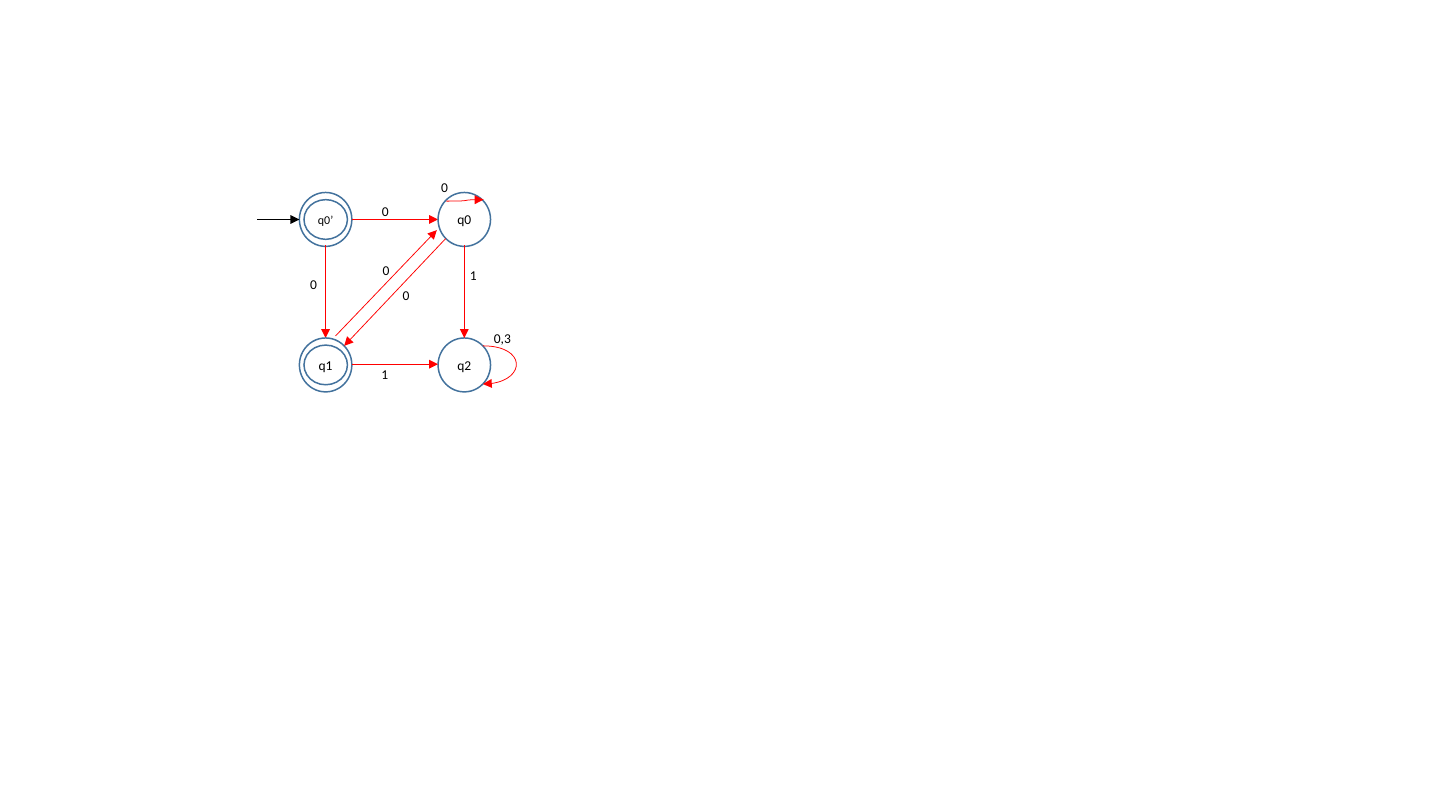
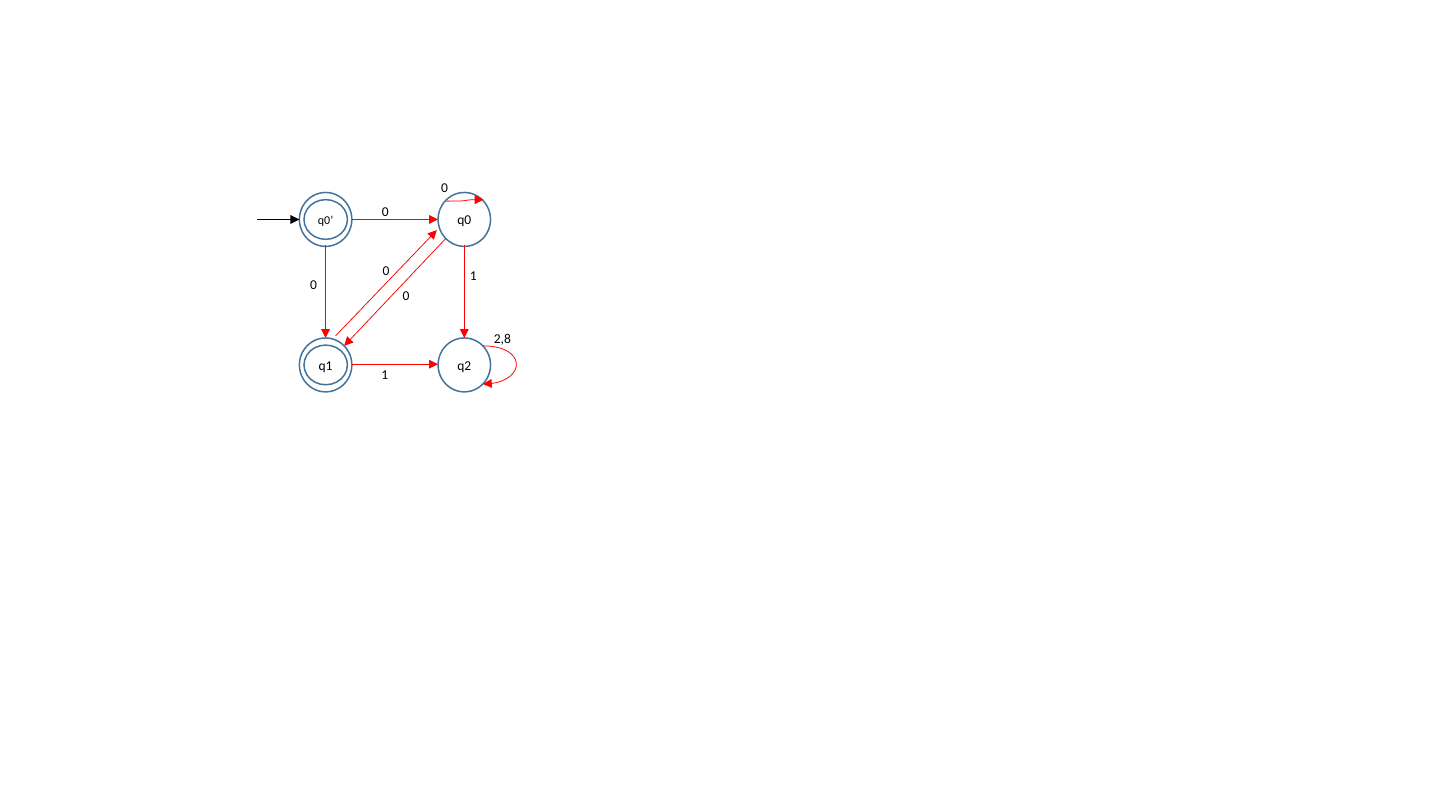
0,3: 0,3 -> 2,8
